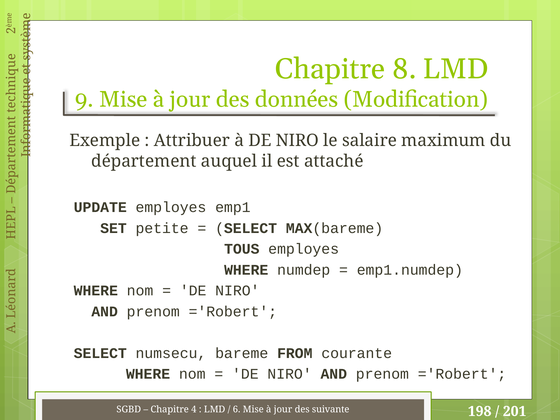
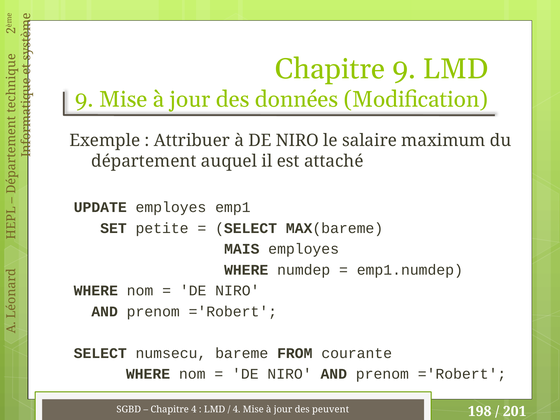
Chapitre 8: 8 -> 9
TOUS: TOUS -> MAIS
6 at (237, 409): 6 -> 4
suivante: suivante -> peuvent
